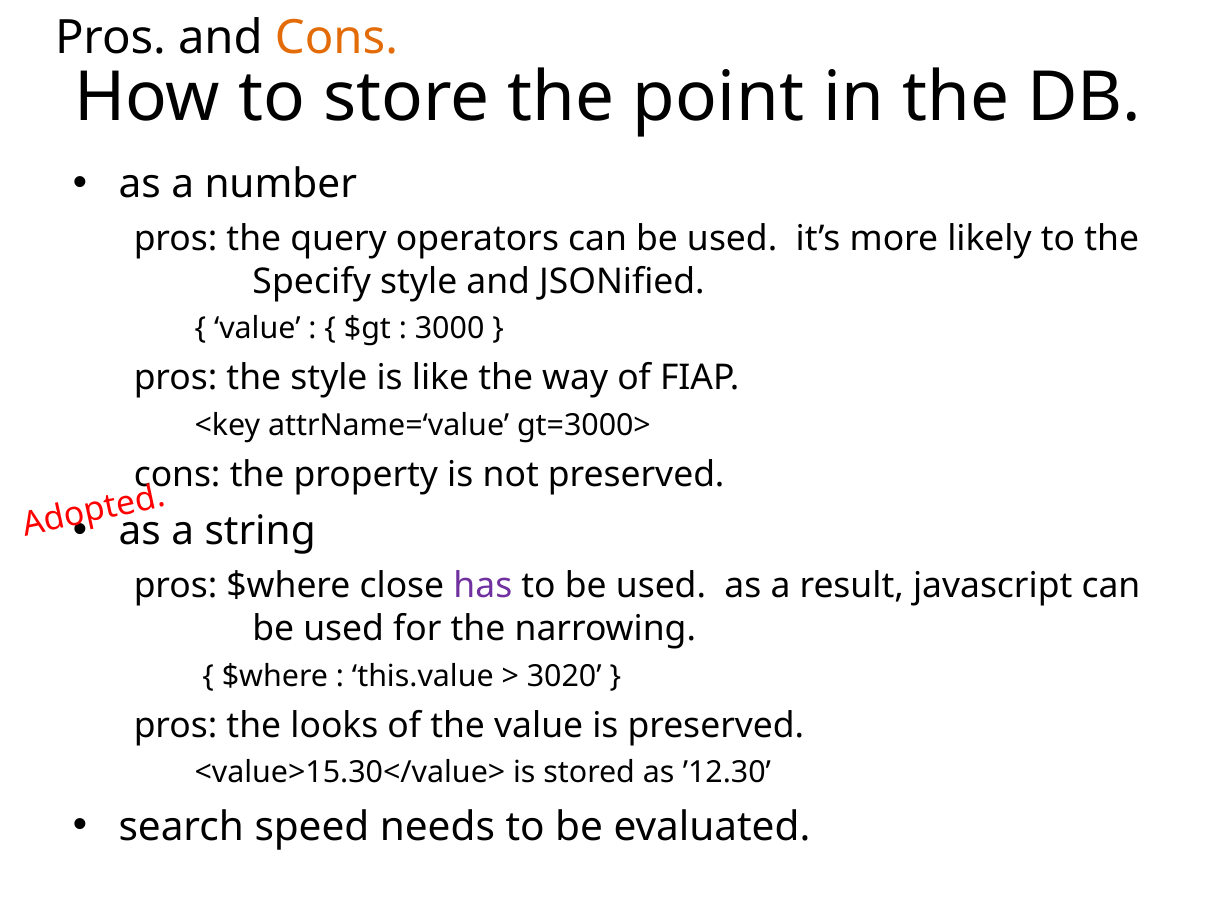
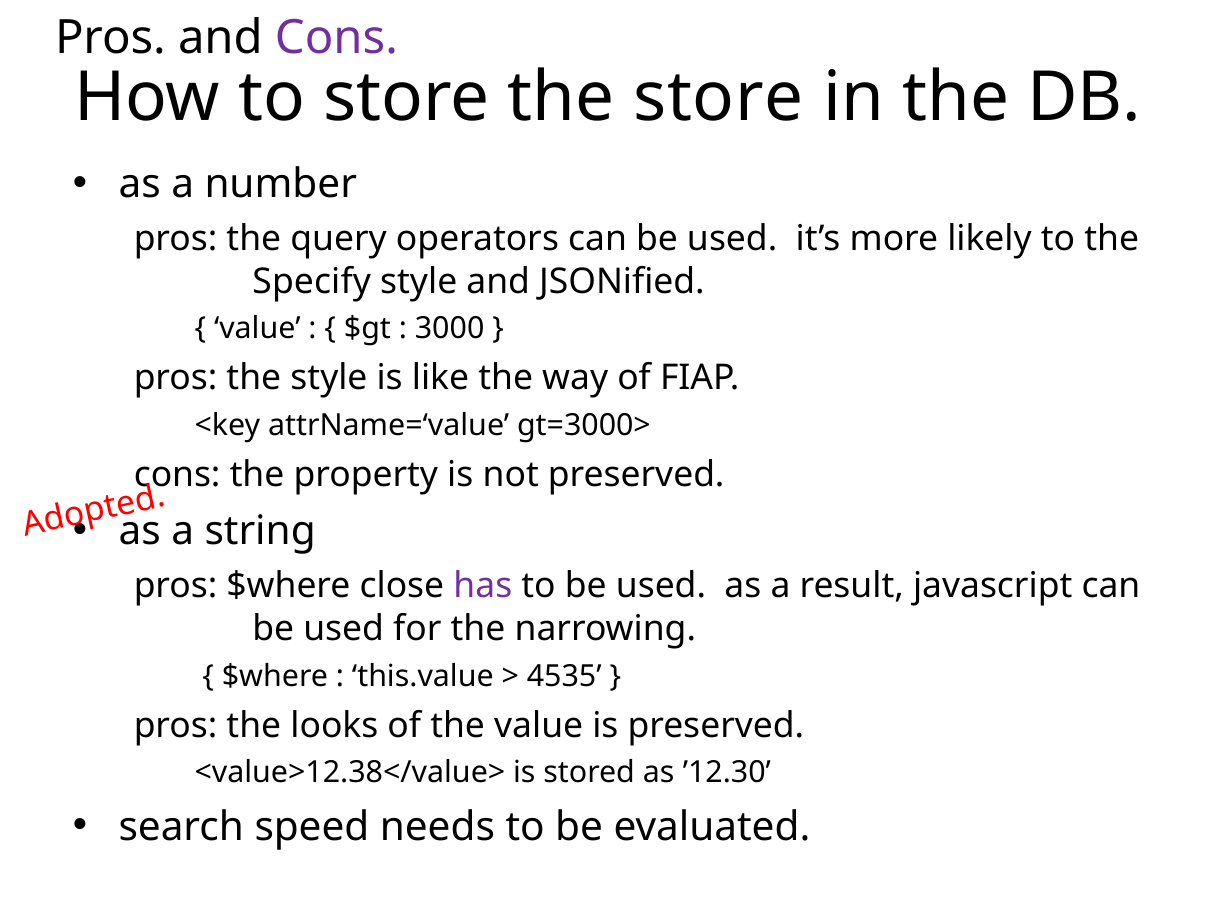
Cons at (336, 38) colour: orange -> purple
the point: point -> store
3020: 3020 -> 4535
<value>15.30</value>: <value>15.30</value> -> <value>12.38</value>
